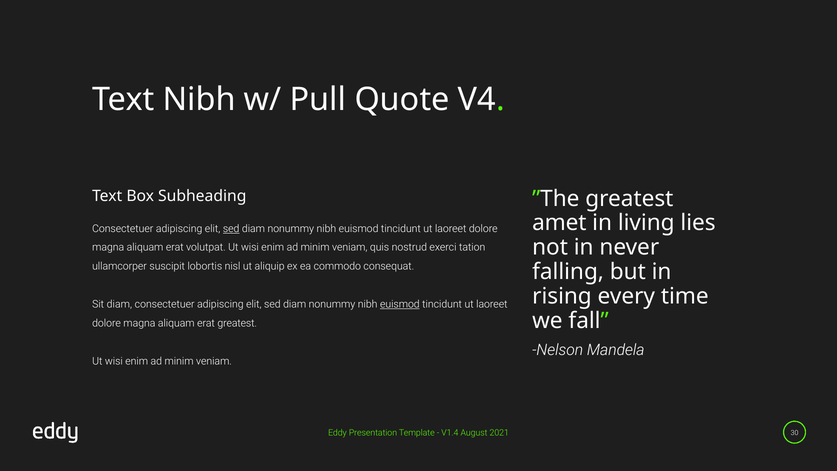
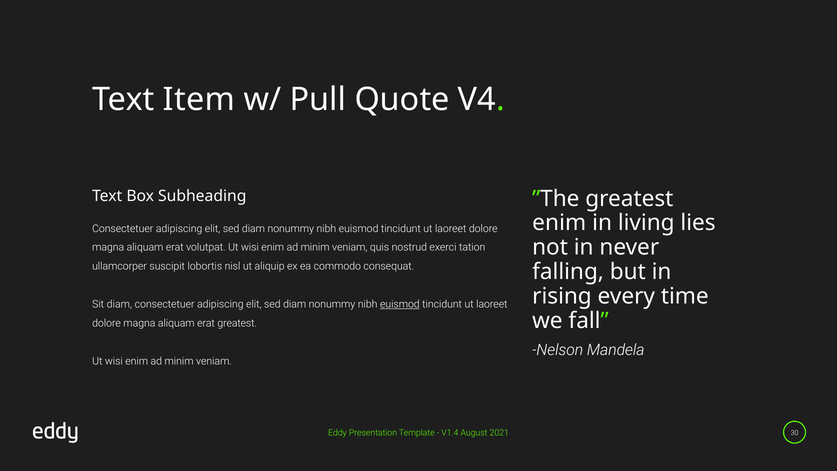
Text Nibh: Nibh -> Item
amet at (559, 223): amet -> enim
sed at (231, 229) underline: present -> none
